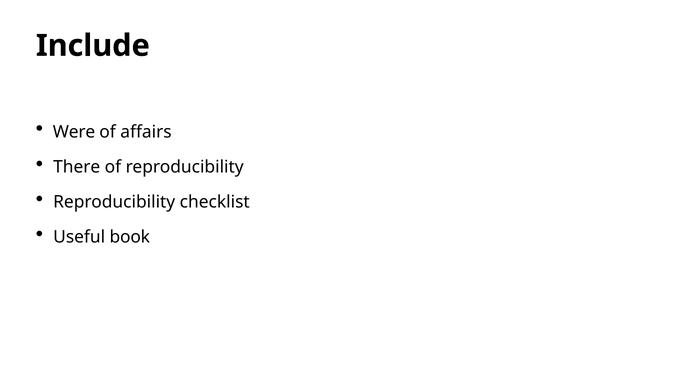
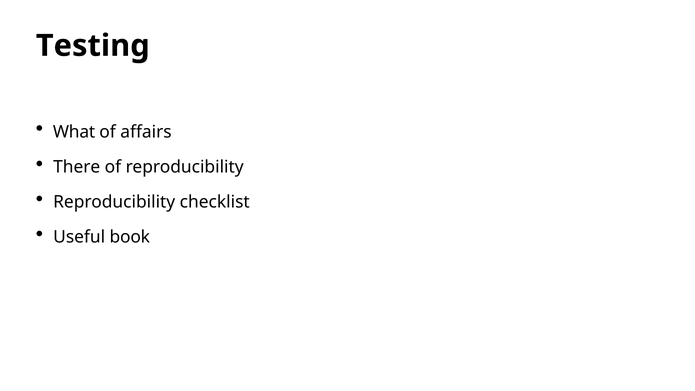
Include: Include -> Testing
Were: Were -> What
